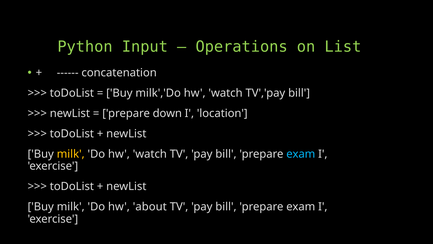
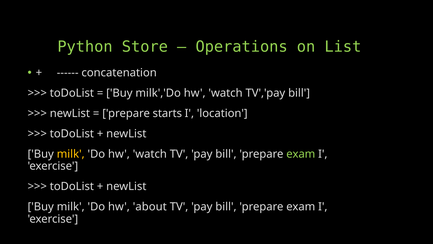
Input: Input -> Store
down: down -> starts
exam at (301, 154) colour: light blue -> light green
